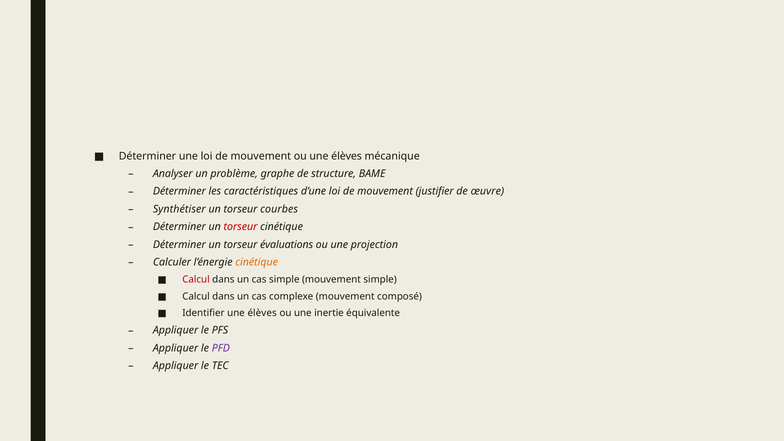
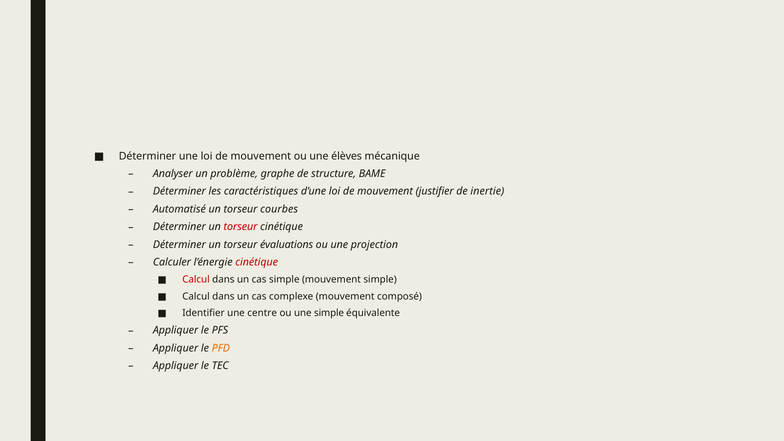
œuvre: œuvre -> inertie
Synthétiser: Synthétiser -> Automatisé
cinétique at (257, 262) colour: orange -> red
Identifier une élèves: élèves -> centre
une inertie: inertie -> simple
PFD colour: purple -> orange
